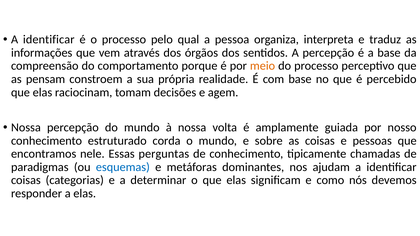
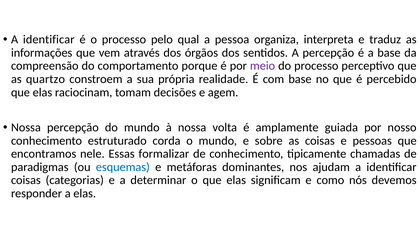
meio colour: orange -> purple
pensam: pensam -> quartzo
perguntas: perguntas -> formalizar
